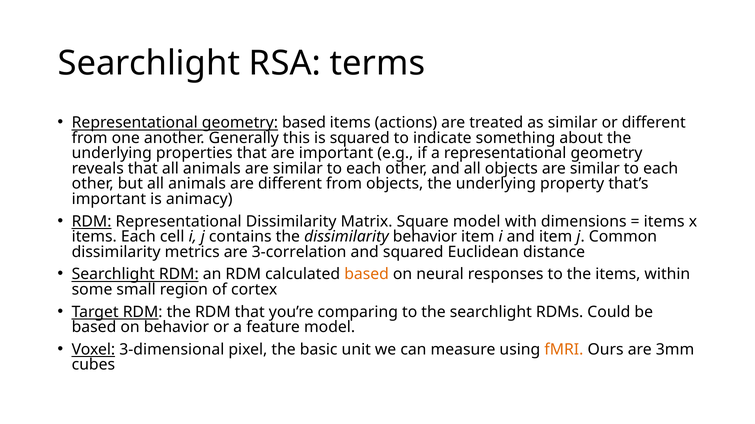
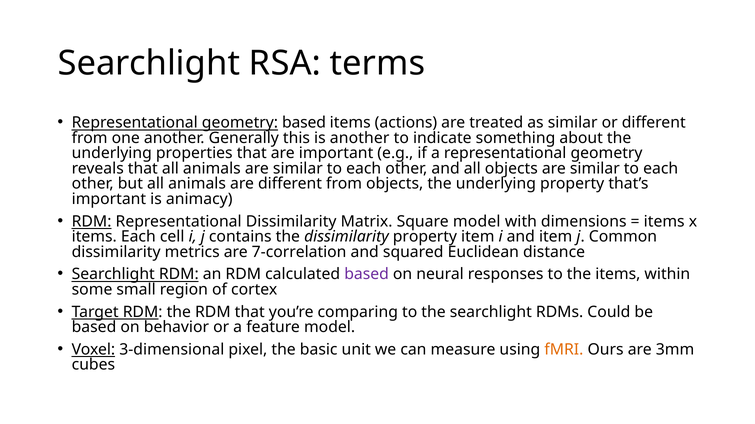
is squared: squared -> another
dissimilarity behavior: behavior -> property
3-correlation: 3-correlation -> 7-correlation
based at (367, 275) colour: orange -> purple
